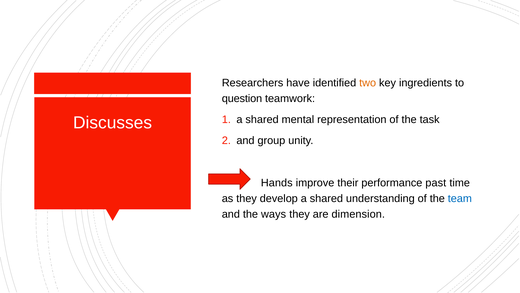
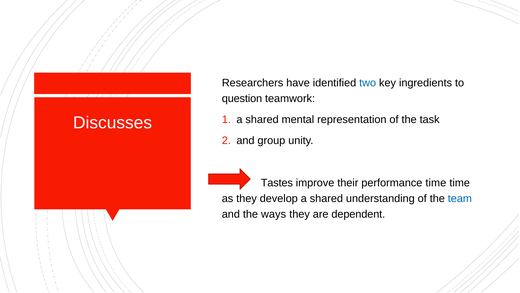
two colour: orange -> blue
Hands: Hands -> Tastes
performance past: past -> time
dimension: dimension -> dependent
